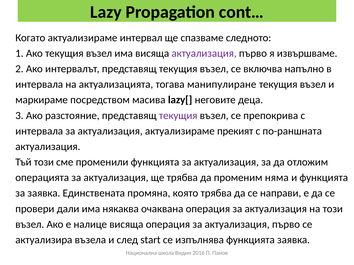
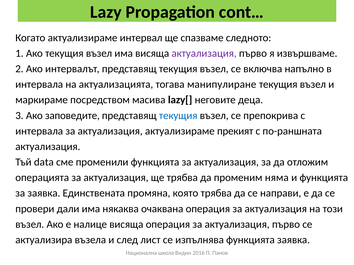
разстояние: разстояние -> заповедите
текущия at (178, 116) colour: purple -> blue
Тъй този: този -> data
start: start -> лист
